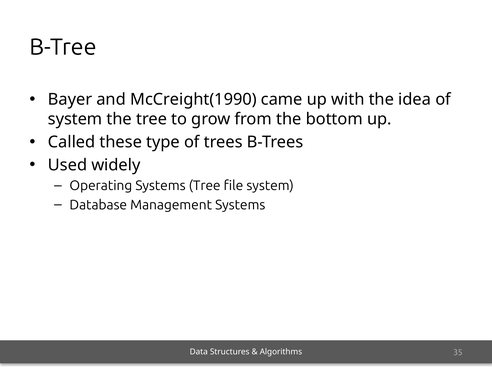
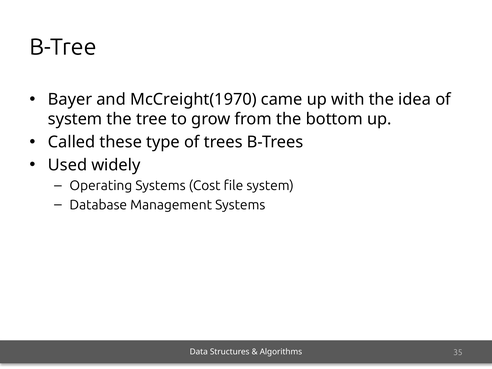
McCreight(1990: McCreight(1990 -> McCreight(1970
Systems Tree: Tree -> Cost
